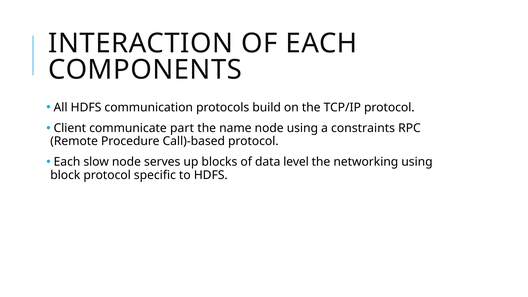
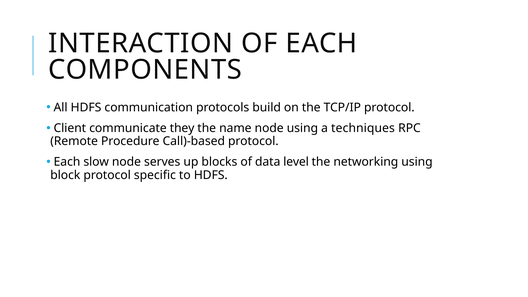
part: part -> they
constraints: constraints -> techniques
